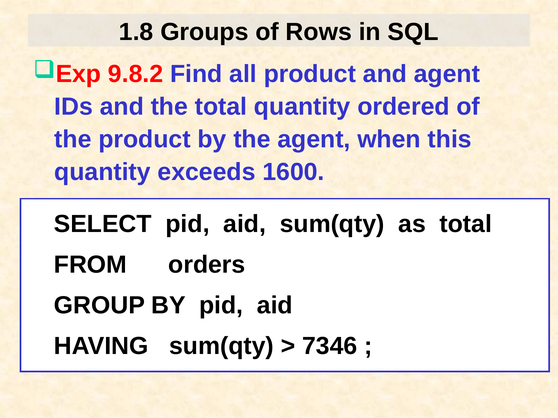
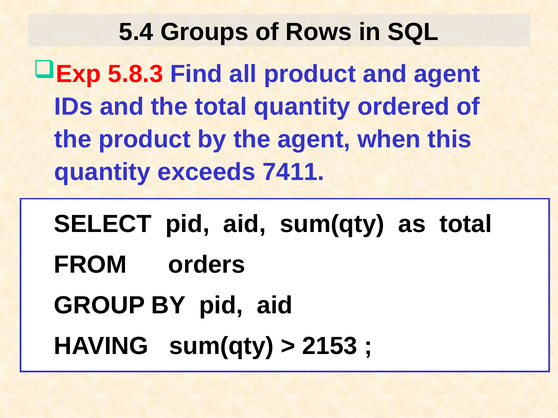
1.8: 1.8 -> 5.4
9.8.2: 9.8.2 -> 5.8.3
1600: 1600 -> 7411
7346: 7346 -> 2153
